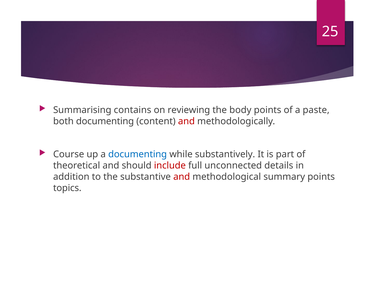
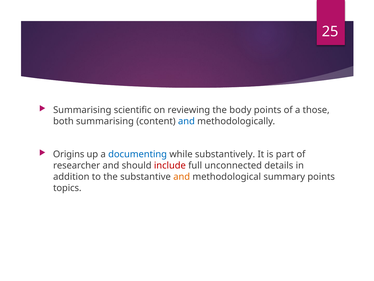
contains: contains -> scientific
paste: paste -> those
both documenting: documenting -> summarising
and at (186, 121) colour: red -> blue
Course: Course -> Origins
theoretical: theoretical -> researcher
and at (182, 176) colour: red -> orange
